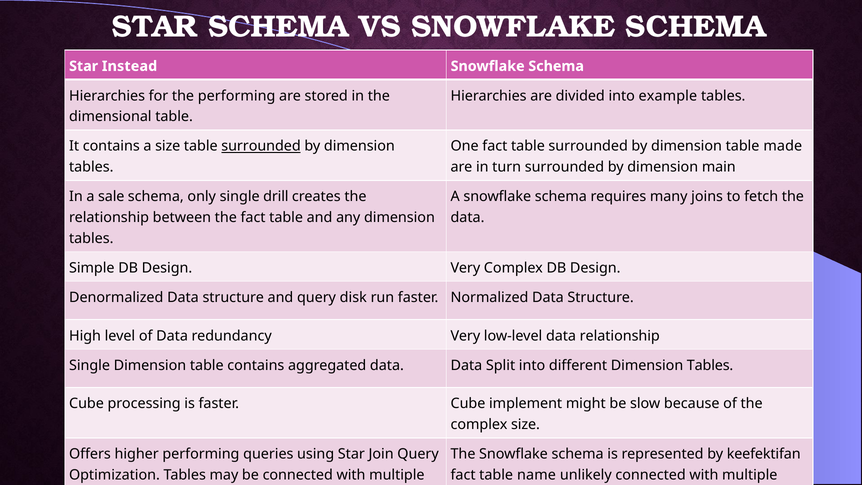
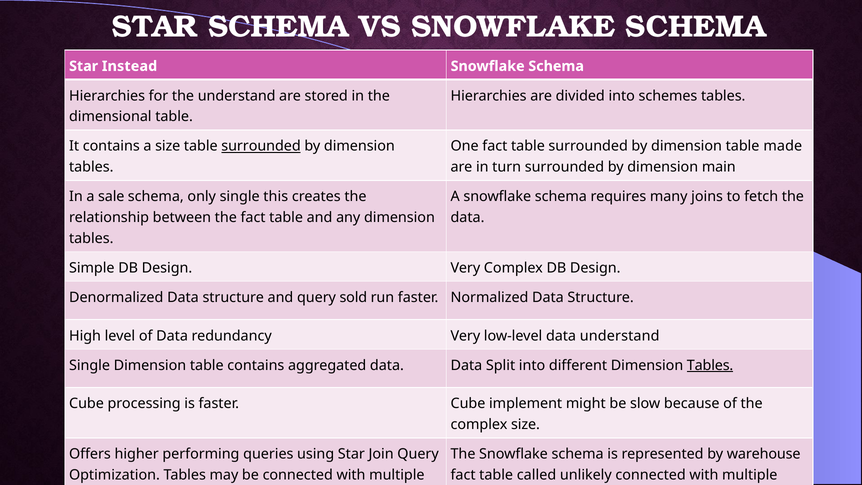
the performing: performing -> understand
example: example -> schemes
drill: drill -> this
disk: disk -> sold
data relationship: relationship -> understand
Tables at (710, 365) underline: none -> present
keefektifan: keefektifan -> warehouse
name: name -> called
